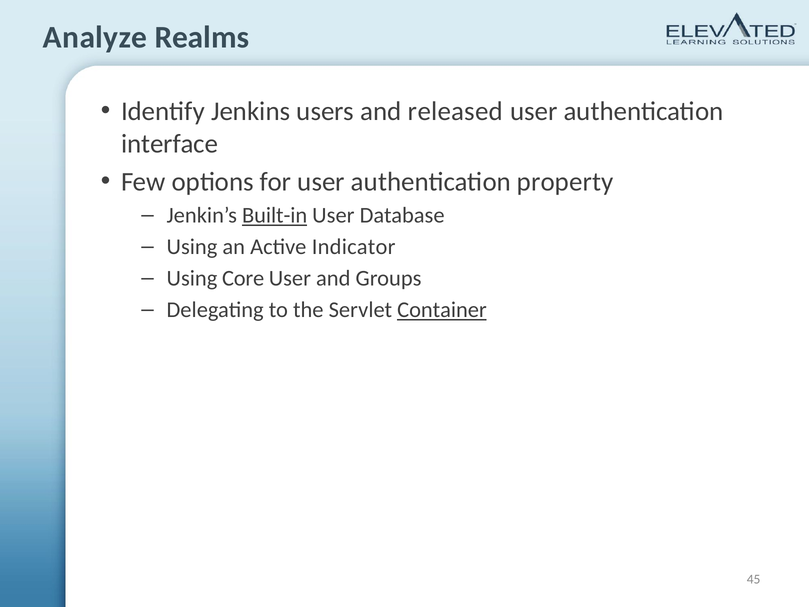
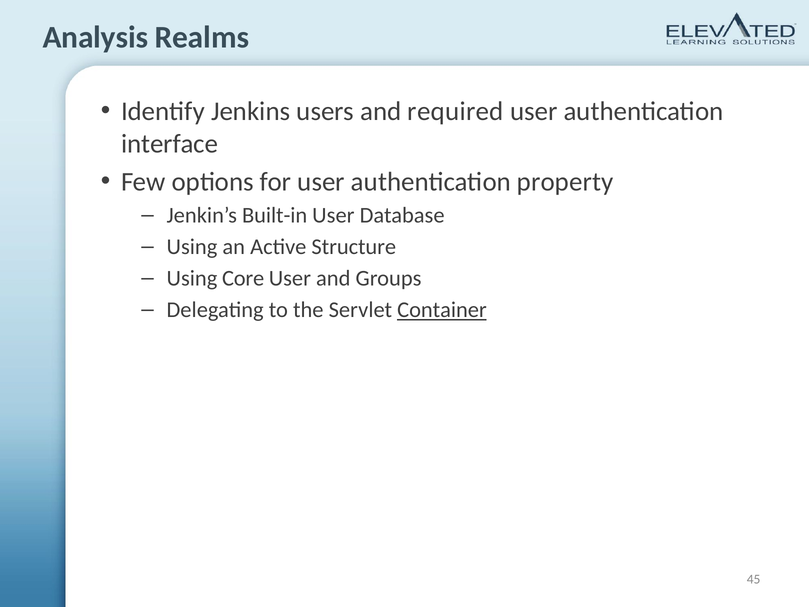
Analyze: Analyze -> Analysis
released: released -> required
Built-in underline: present -> none
Indicator: Indicator -> Structure
